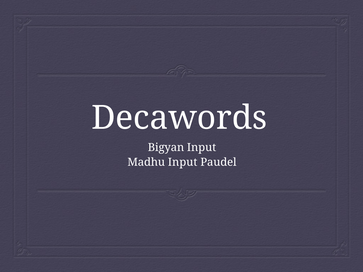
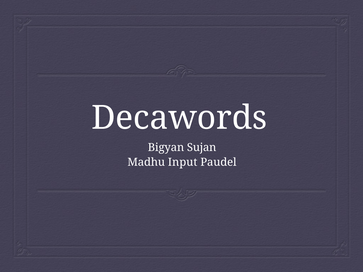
Bigyan Input: Input -> Sujan
